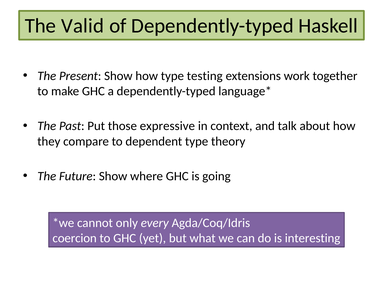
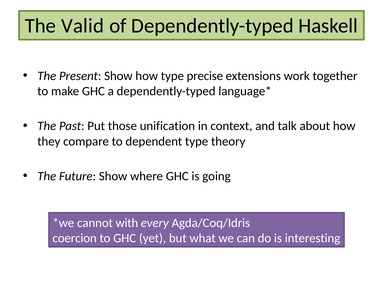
testing: testing -> precise
expressive: expressive -> unification
only: only -> with
